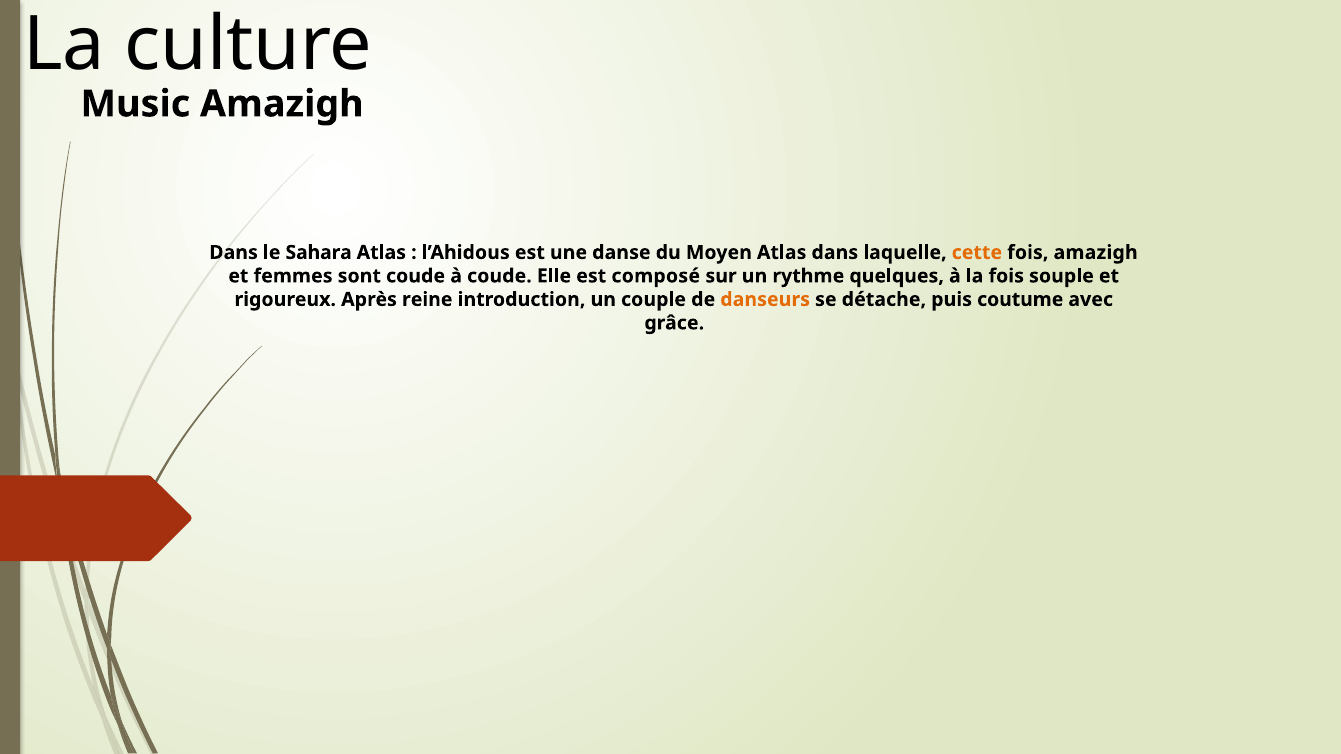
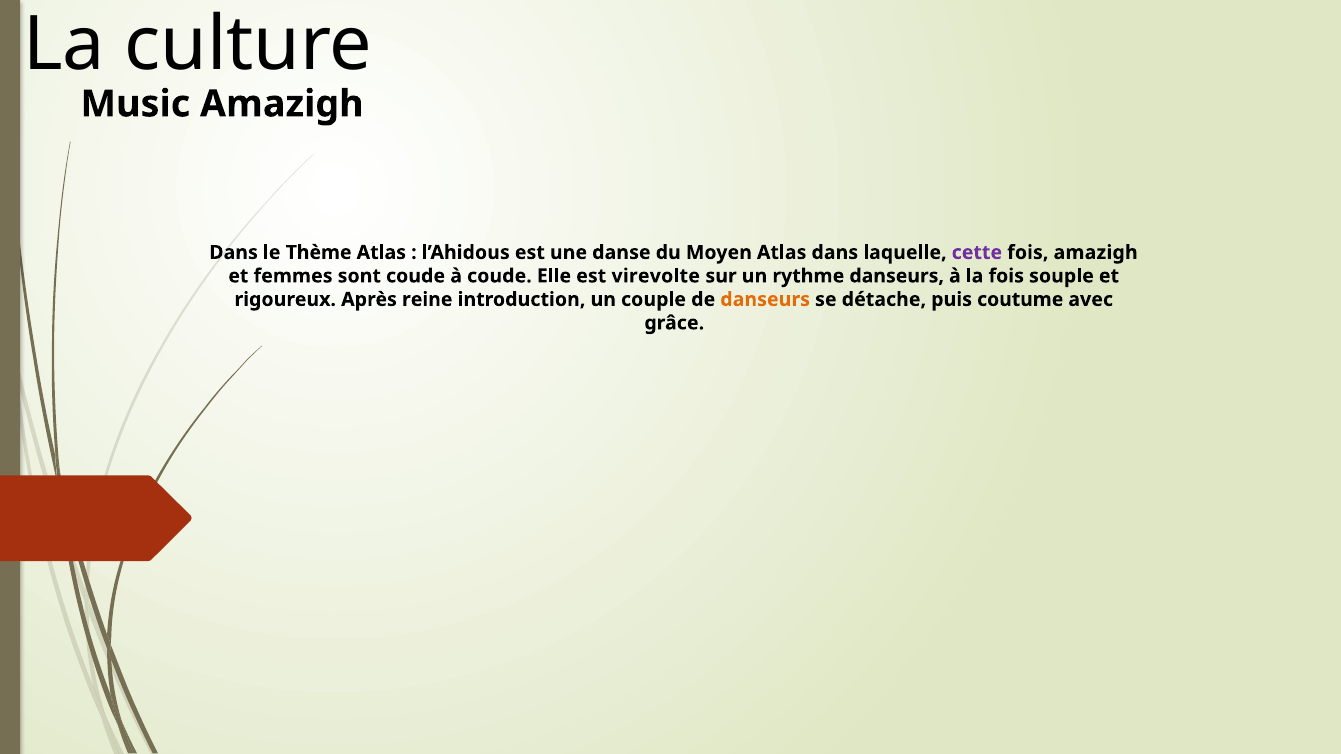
Sahara: Sahara -> Thème
cette colour: orange -> purple
composé: composé -> virevolte
rythme quelques: quelques -> danseurs
